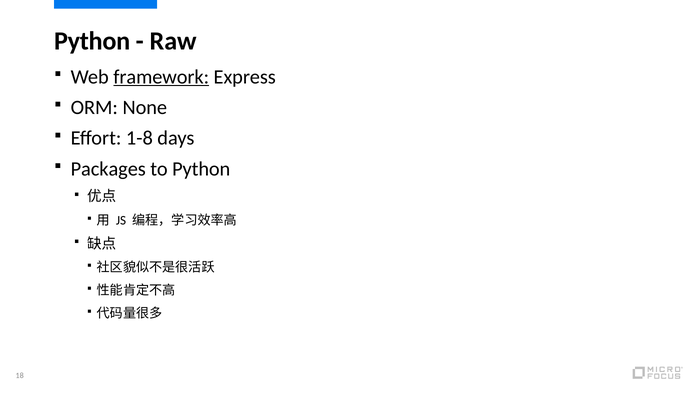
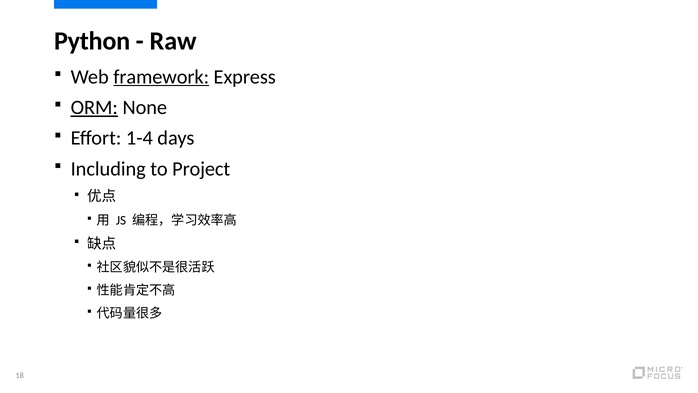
ORM underline: none -> present
1-8: 1-8 -> 1-4
Packages: Packages -> Including
to Python: Python -> Project
